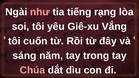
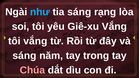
như colour: pink -> light blue
tia tiếng: tiếng -> sáng
tôi cuốn: cuốn -> vắng
